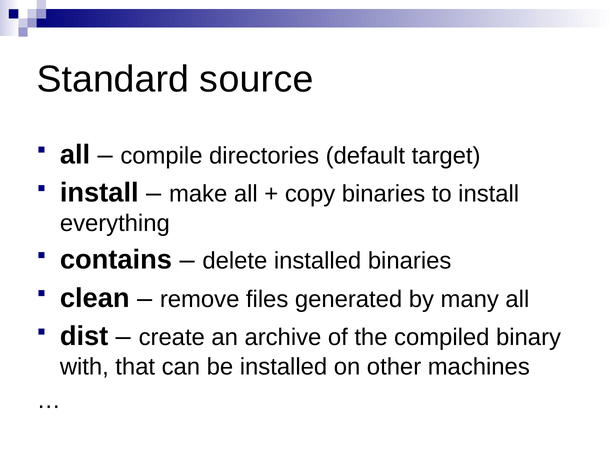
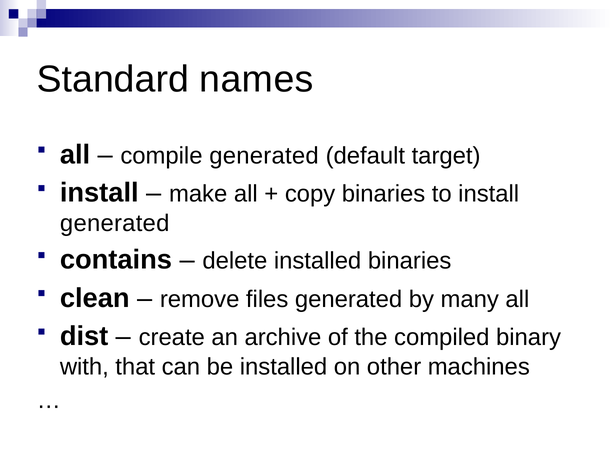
source: source -> names
compile directories: directories -> generated
everything at (115, 223): everything -> generated
